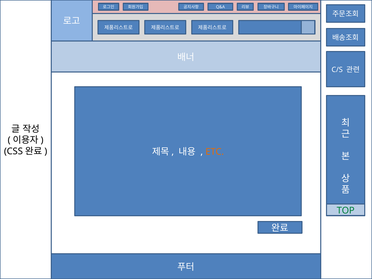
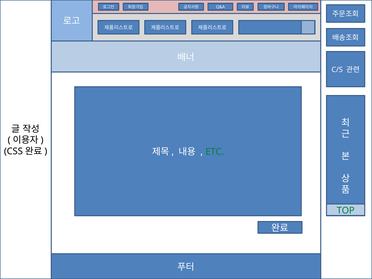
ETC colour: orange -> green
